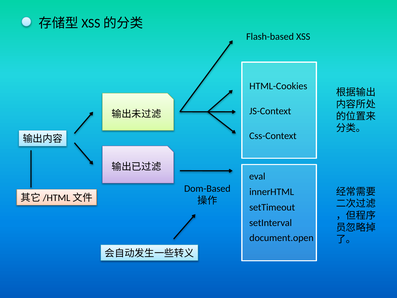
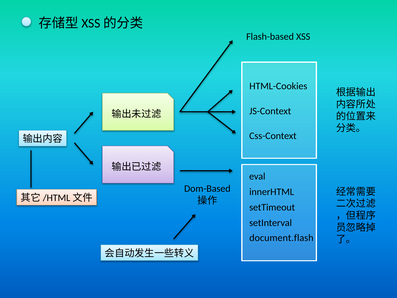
document.open: document.open -> document.flash
